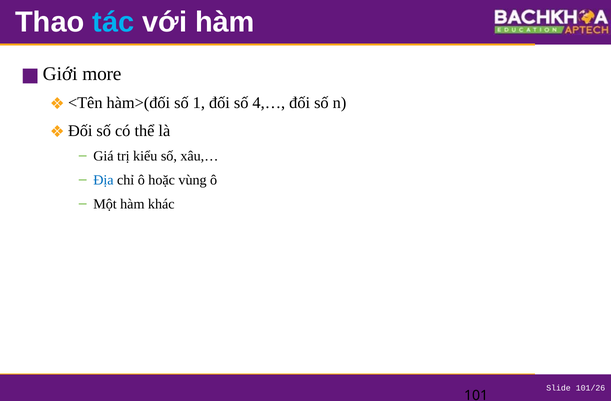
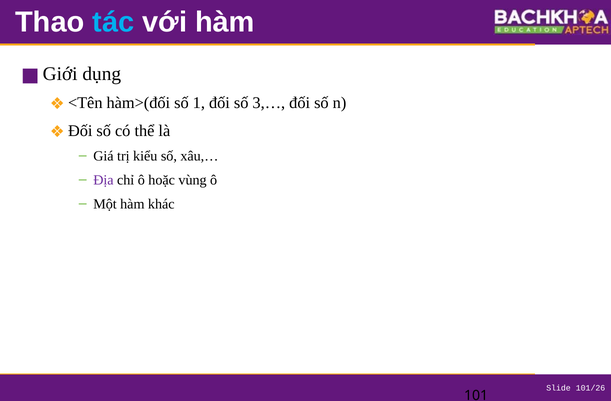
more: more -> dụng
4,…: 4,… -> 3,…
Địa colour: blue -> purple
